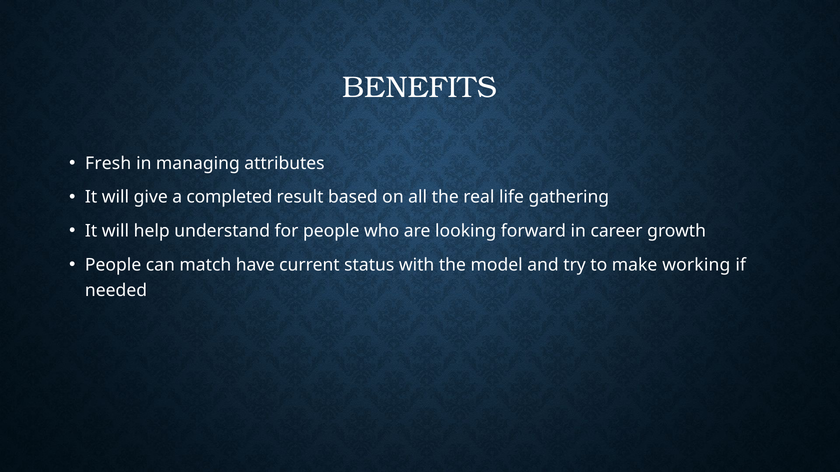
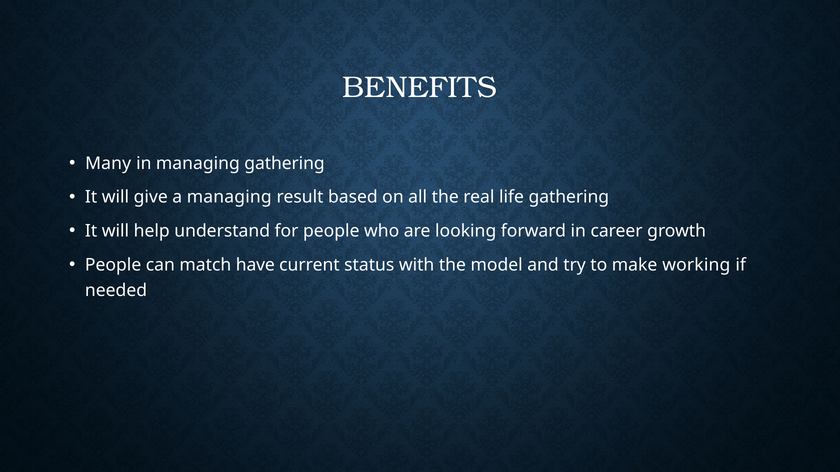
Fresh: Fresh -> Many
managing attributes: attributes -> gathering
a completed: completed -> managing
